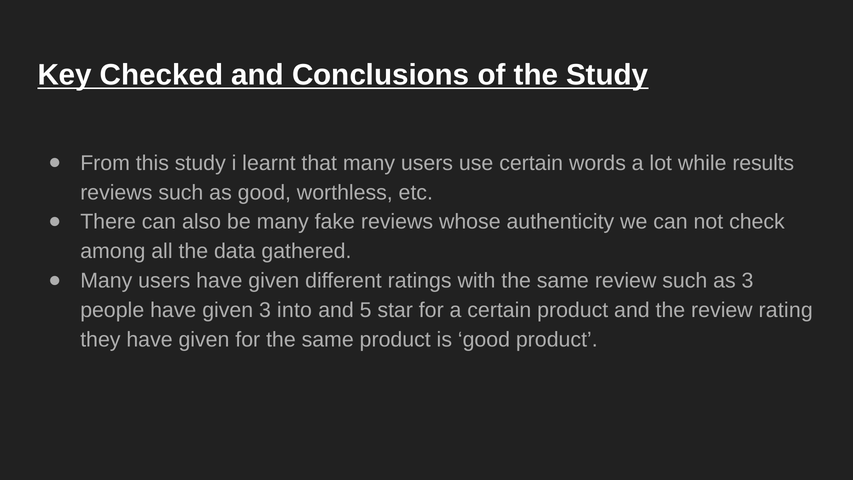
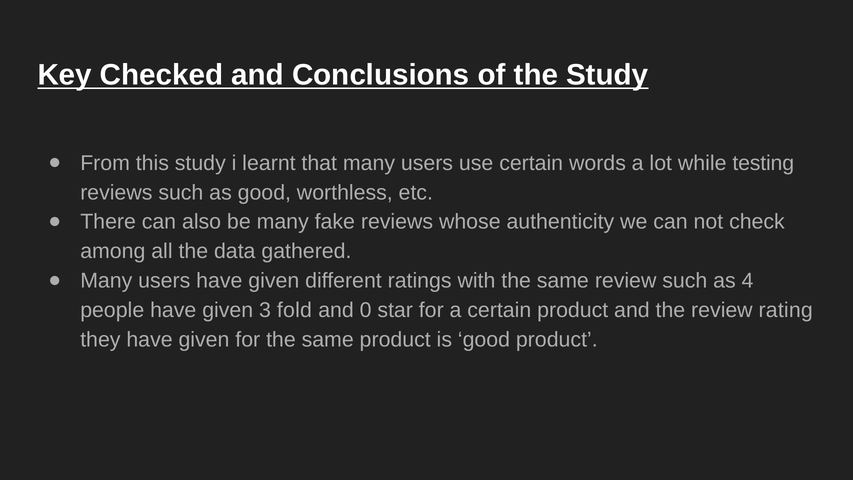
results: results -> testing
as 3: 3 -> 4
into: into -> fold
5: 5 -> 0
